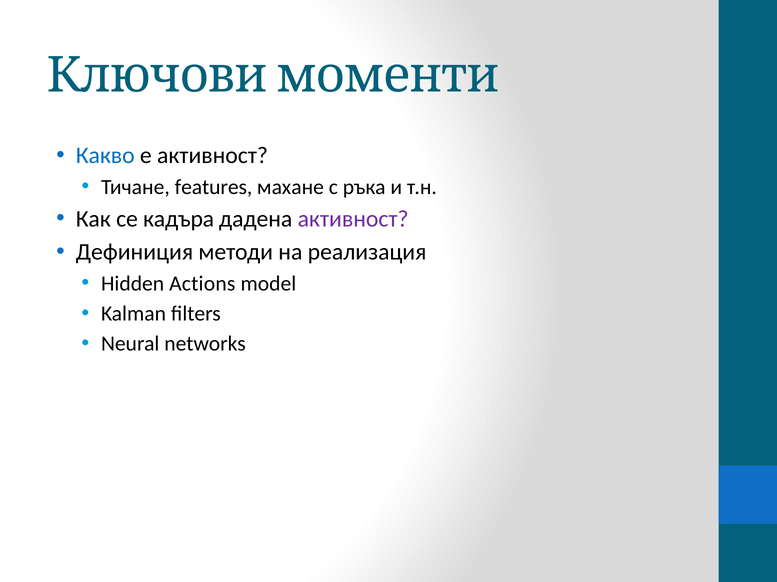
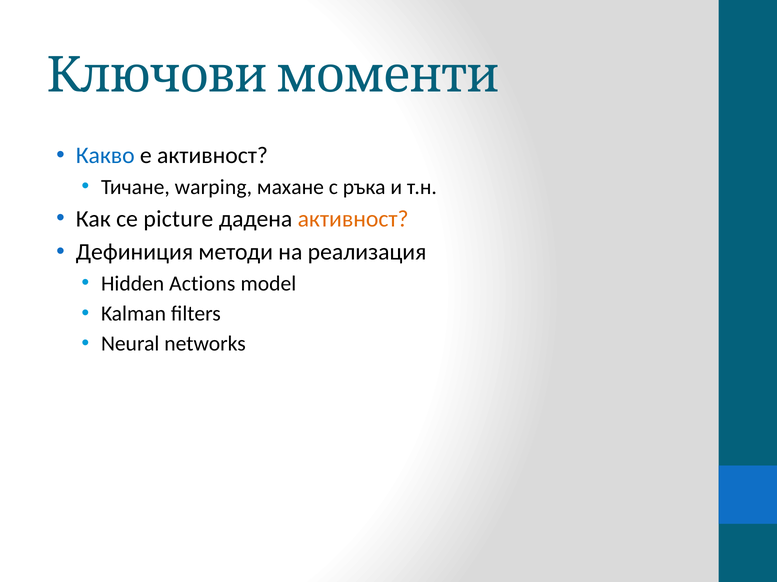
features: features -> warping
кадъра: кадъра -> picture
активност at (353, 219) colour: purple -> orange
